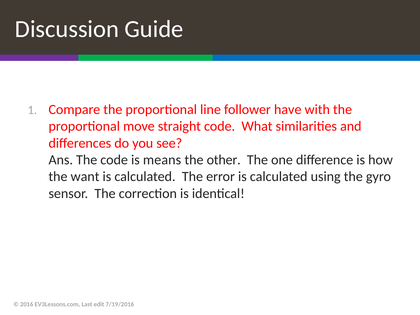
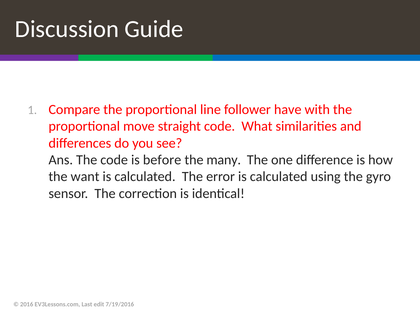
means: means -> before
other: other -> many
